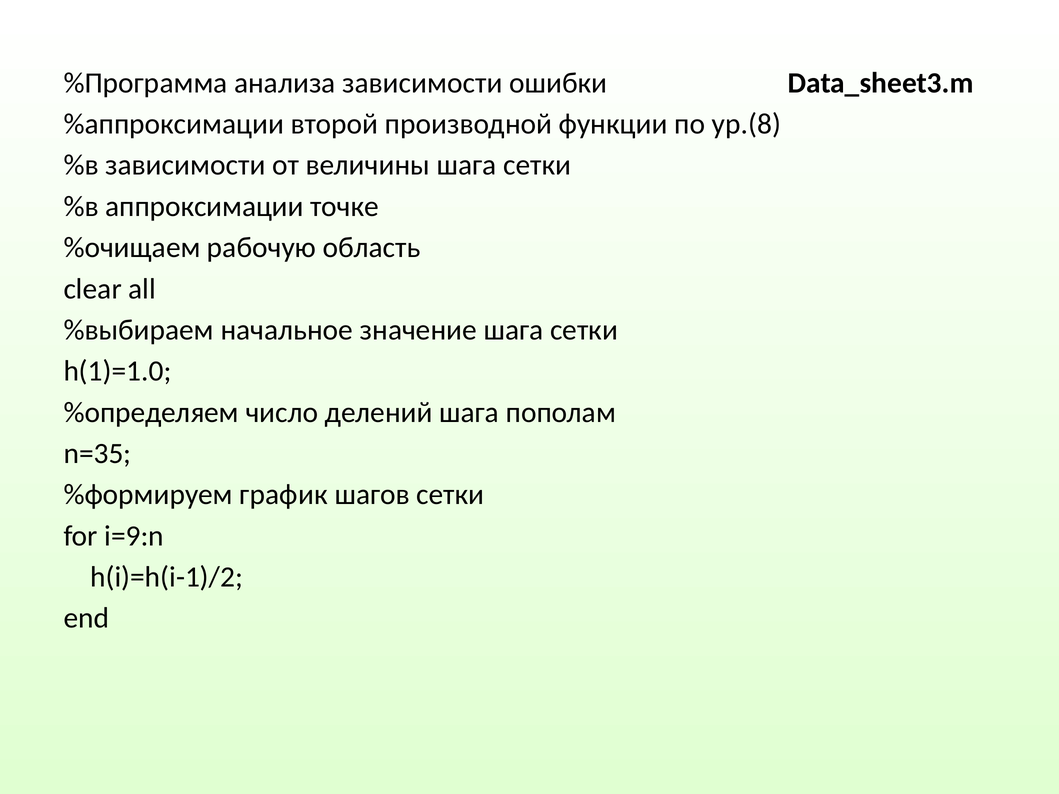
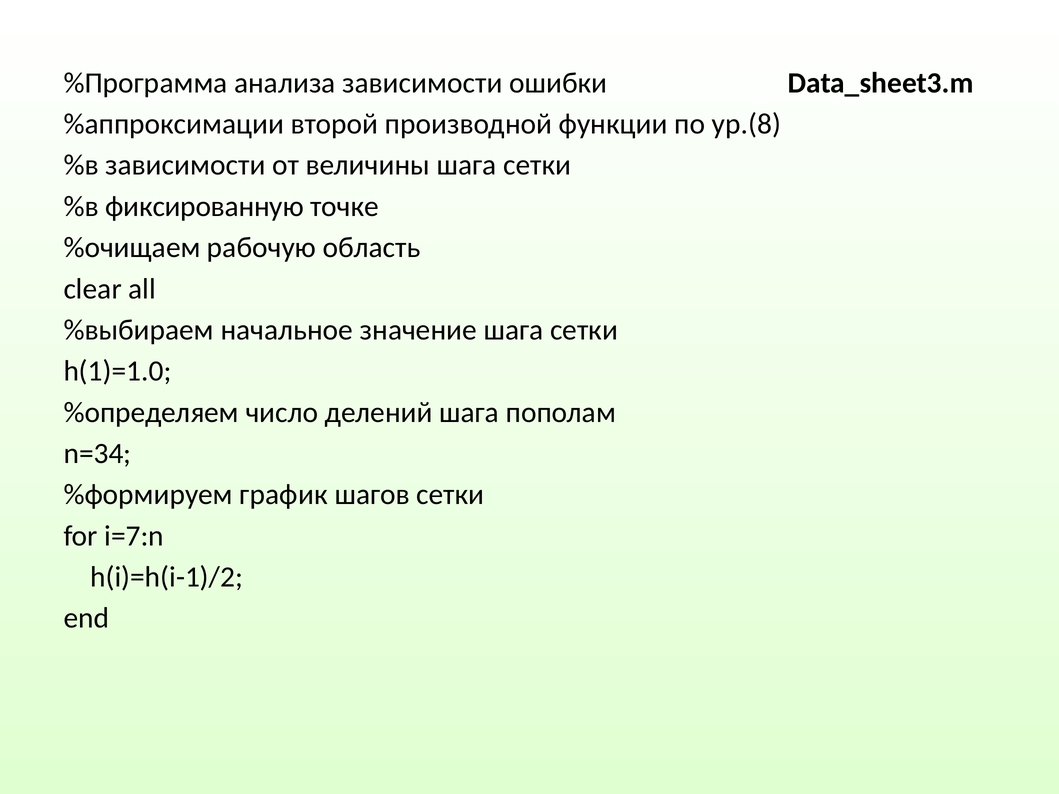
аппроксимации: аппроксимации -> фиксированную
n=35: n=35 -> n=34
i=9:n: i=9:n -> i=7:n
